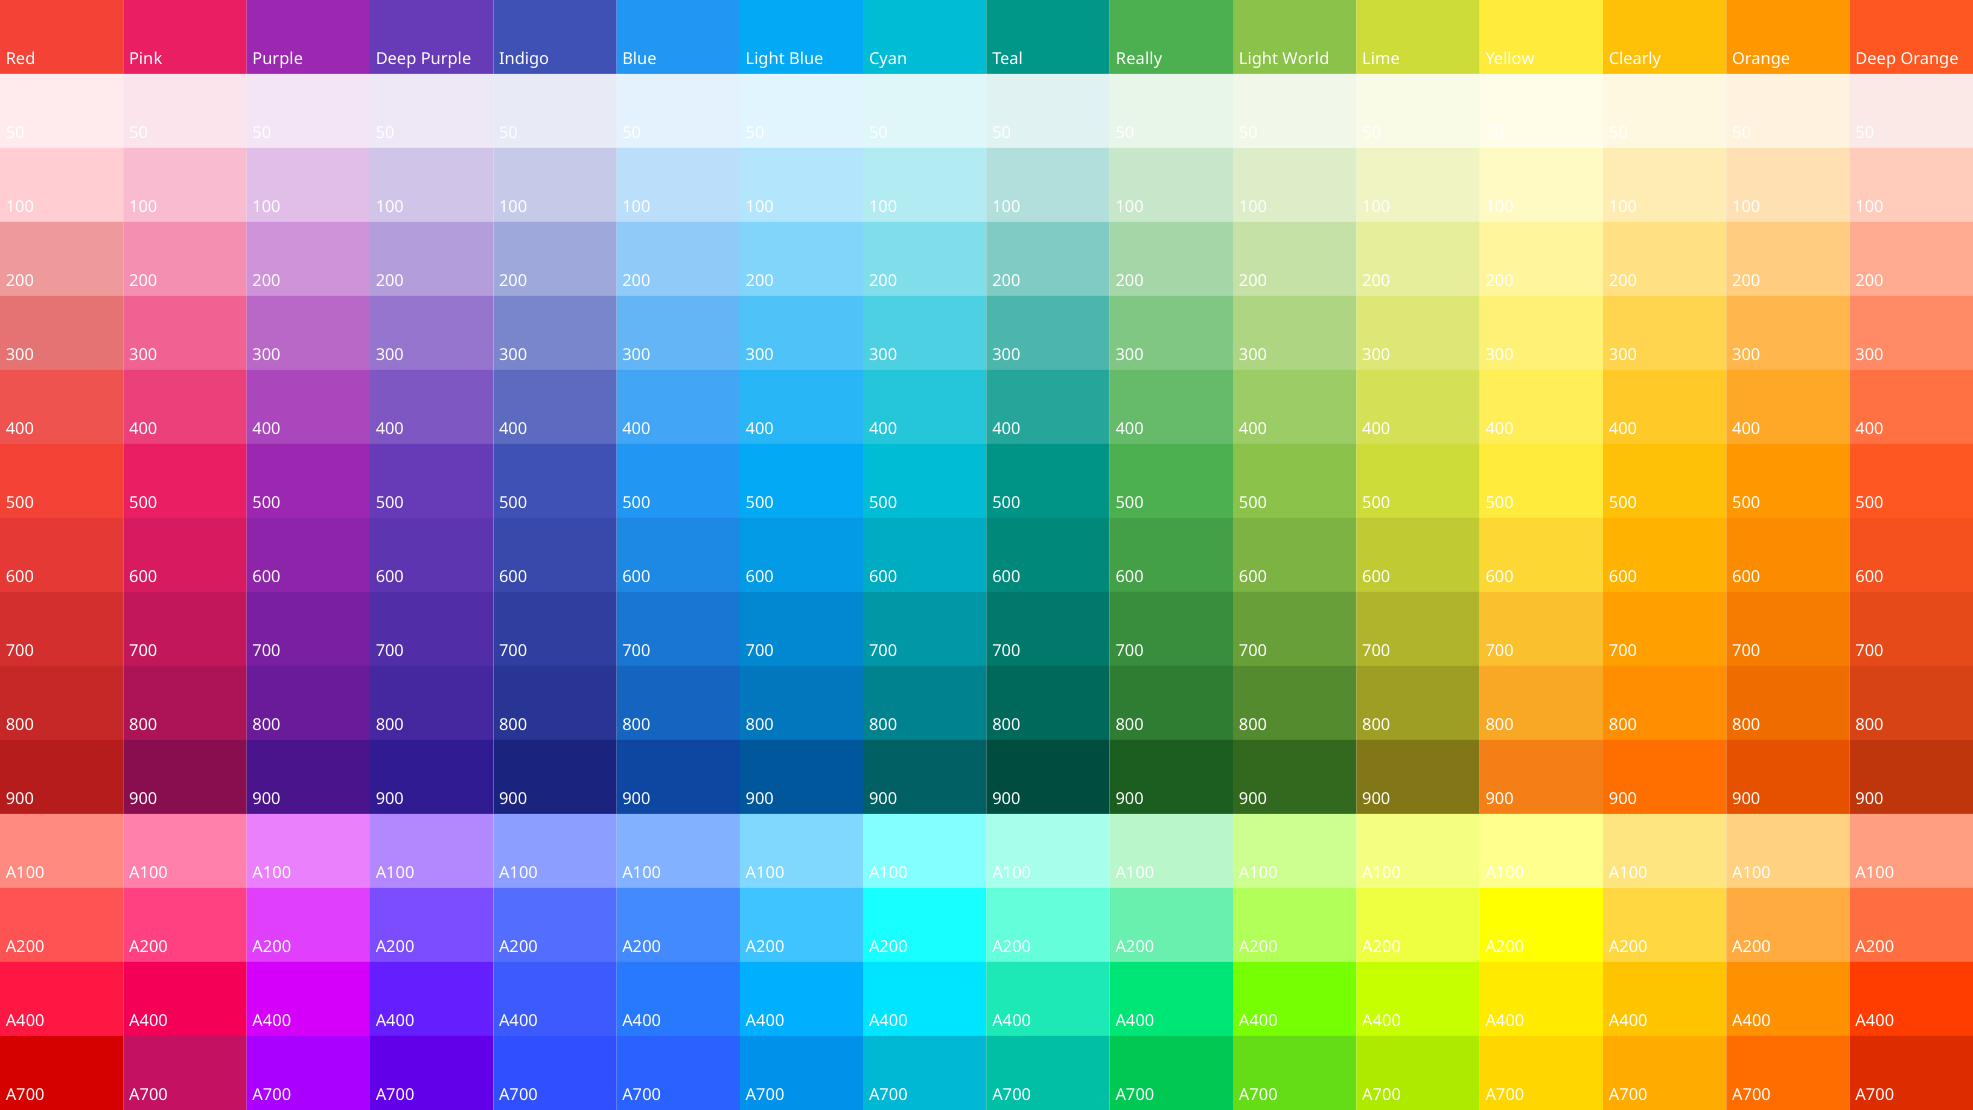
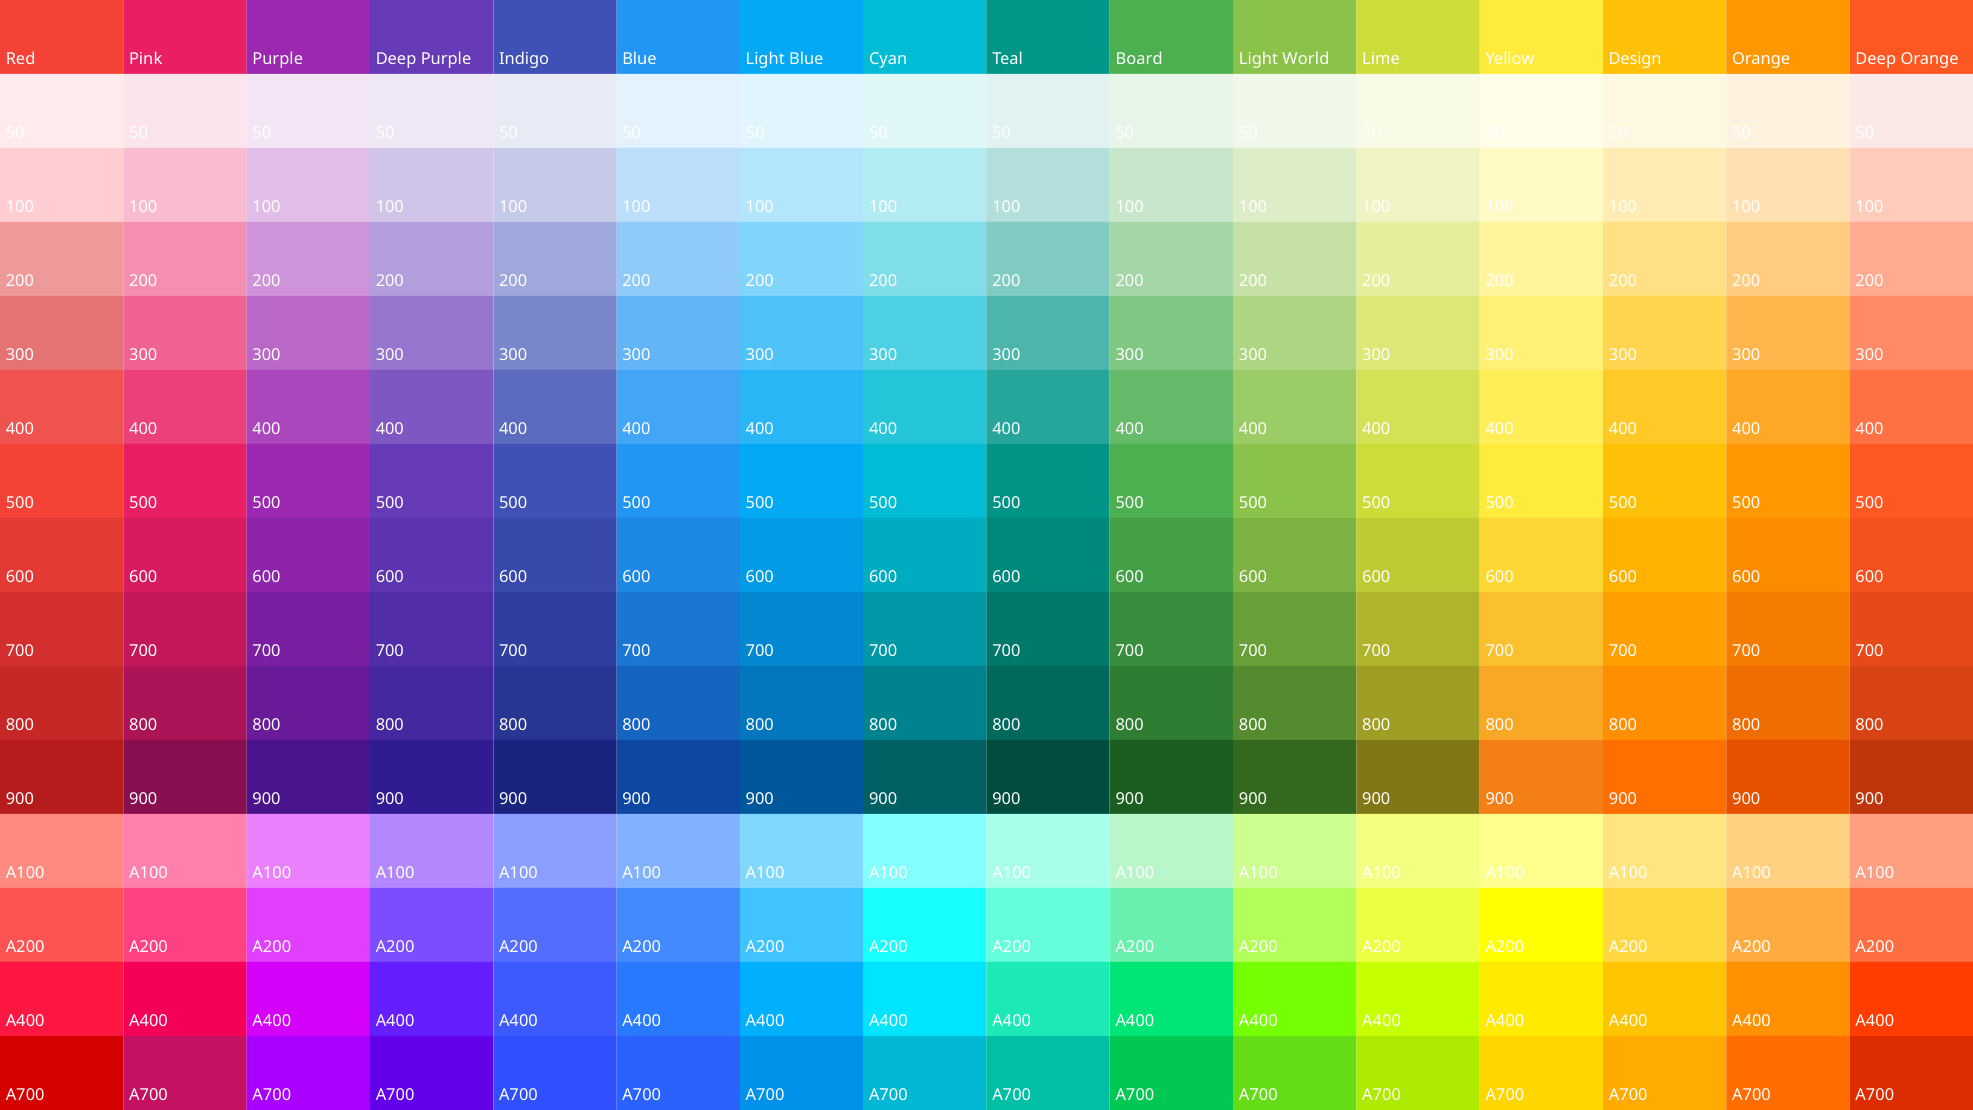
Really: Really -> Board
Clearly: Clearly -> Design
